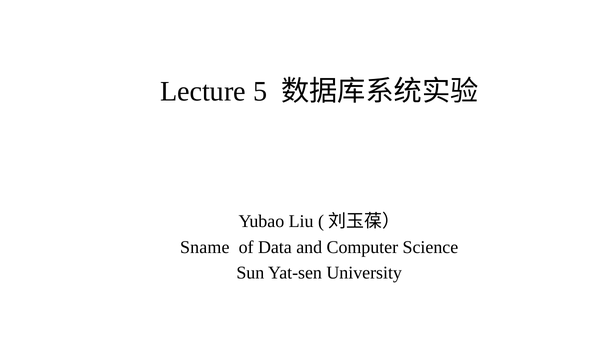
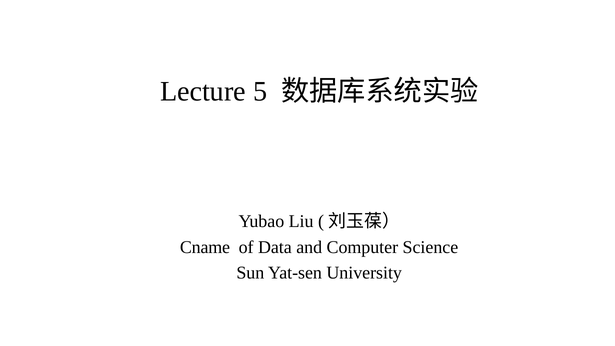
Sname: Sname -> Cname
